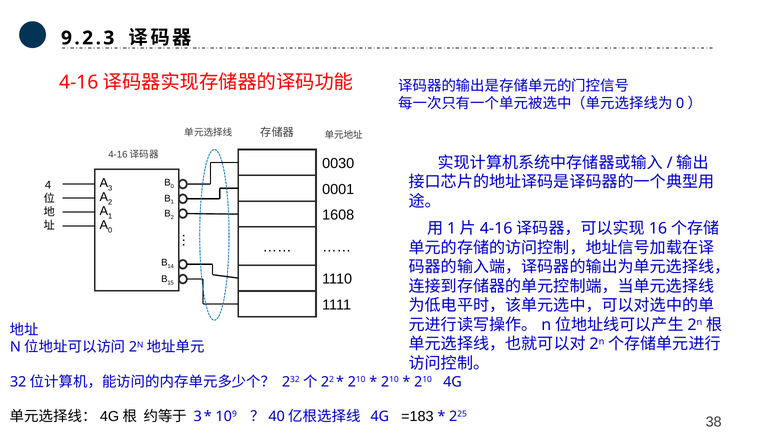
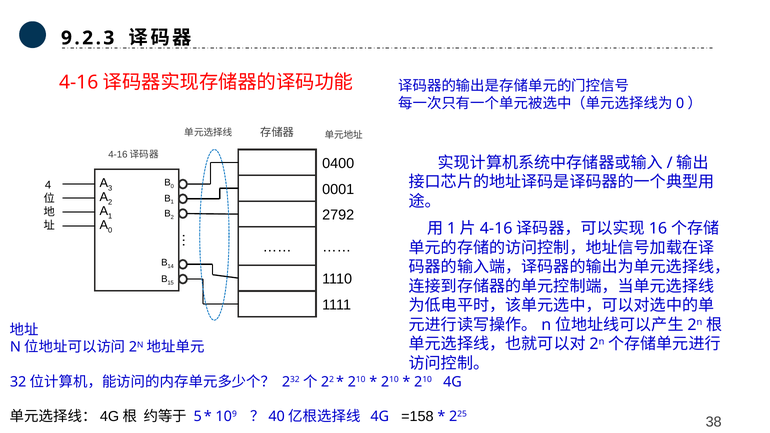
0030: 0030 -> 0400
1608: 1608 -> 2792
3 at (198, 417): 3 -> 5
=183: =183 -> =158
